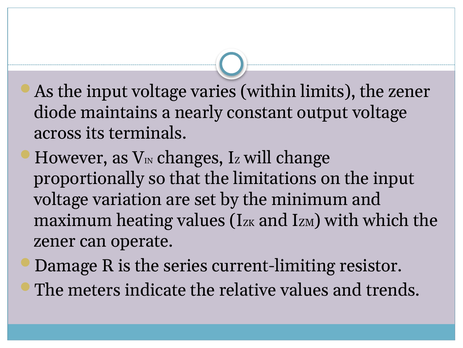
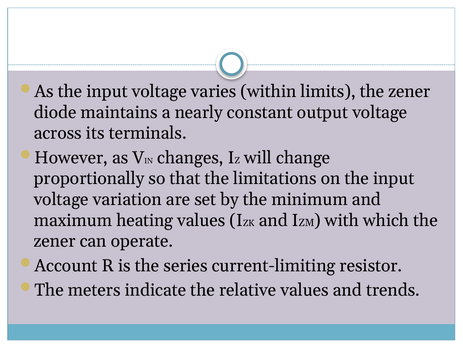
Damage: Damage -> Account
